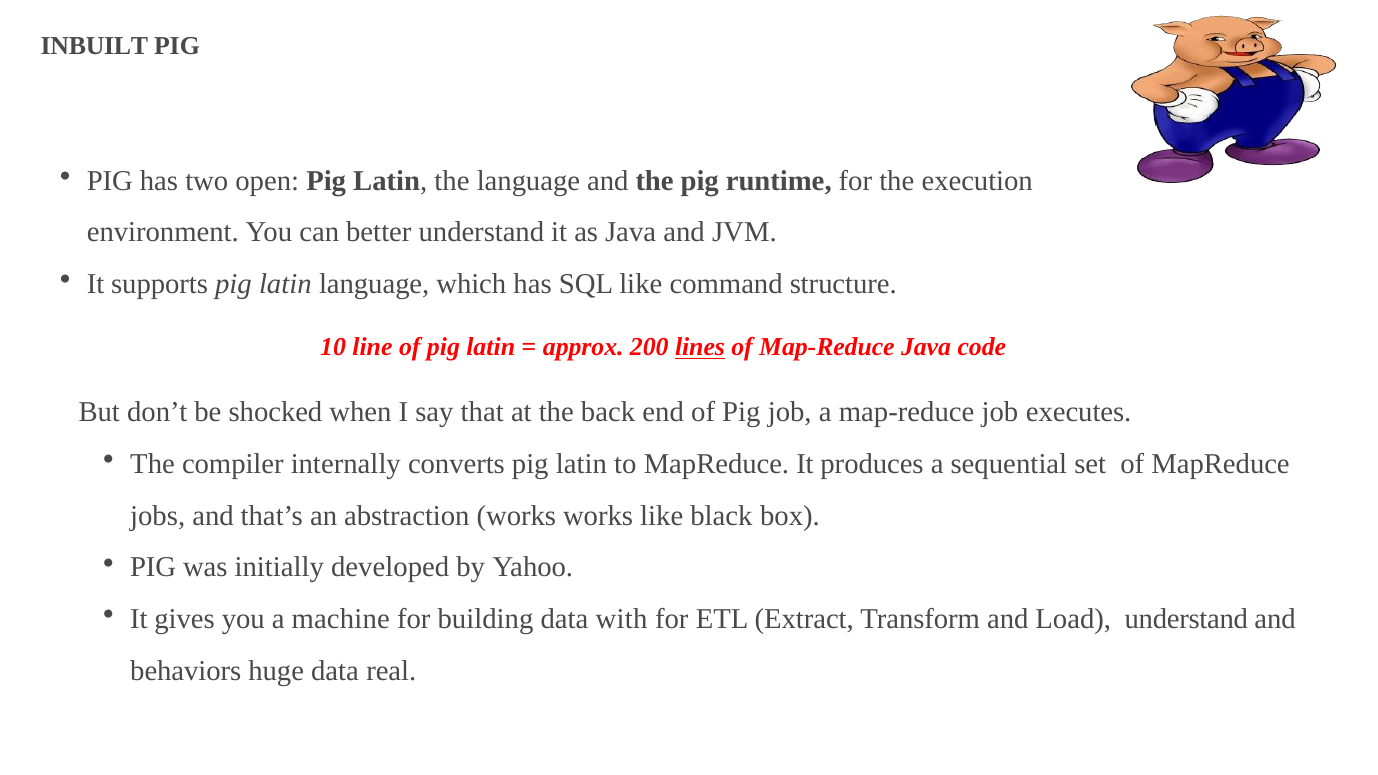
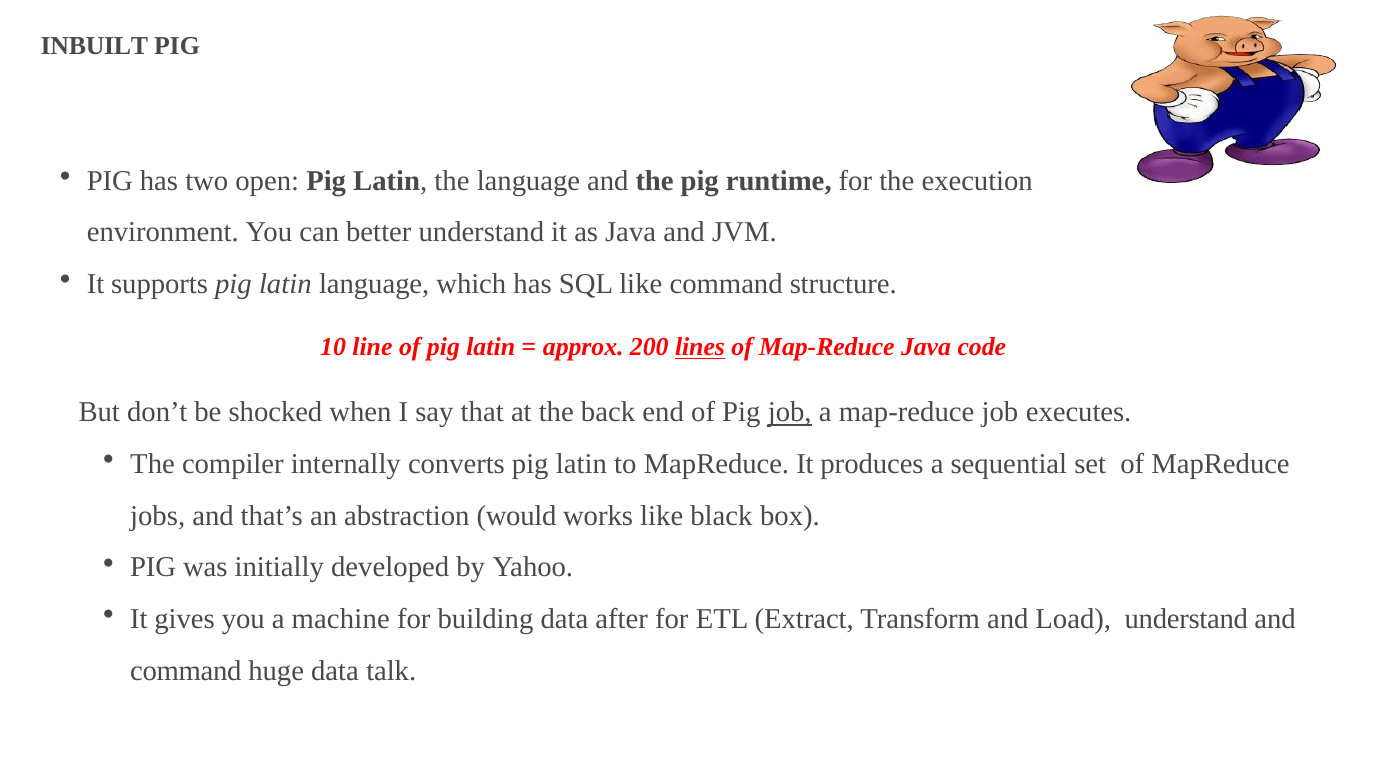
job at (790, 412) underline: none -> present
abstraction works: works -> would
with: with -> after
behaviors at (186, 671): behaviors -> command
real: real -> talk
